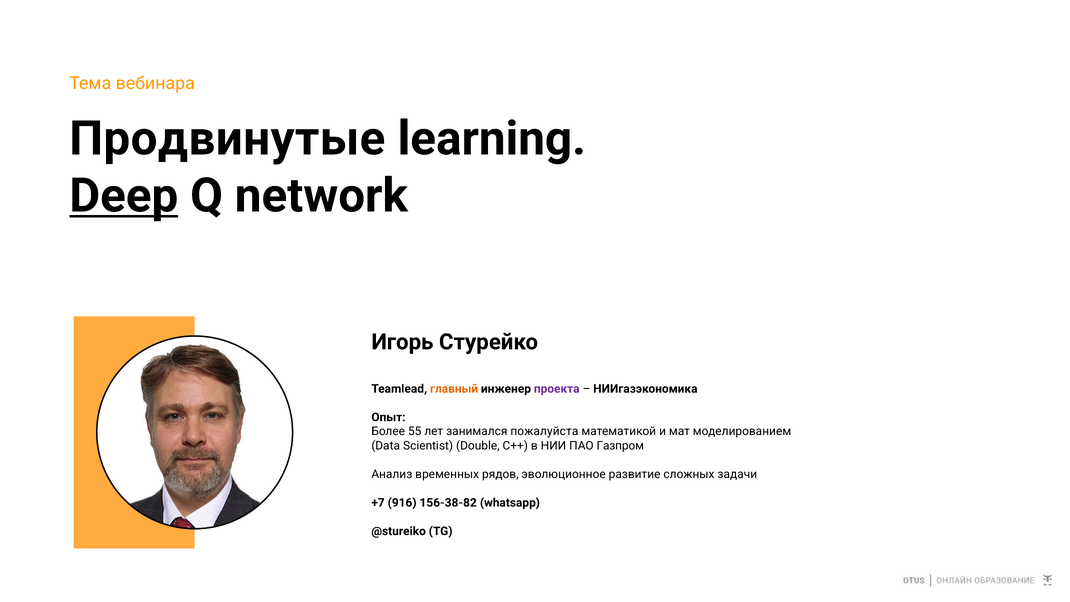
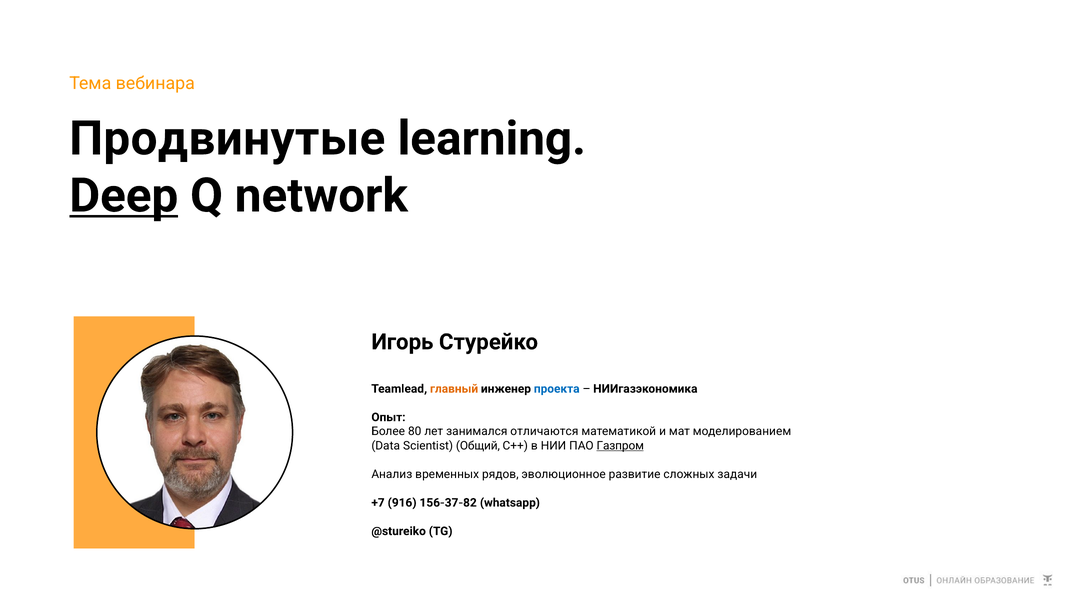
проекта colour: purple -> blue
55: 55 -> 80
пожалуйста: пожалуйста -> отличаются
Double: Double -> Общий
Газпром underline: none -> present
156-38-82: 156-38-82 -> 156-37-82
